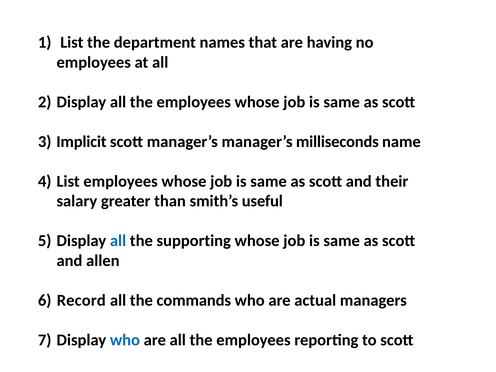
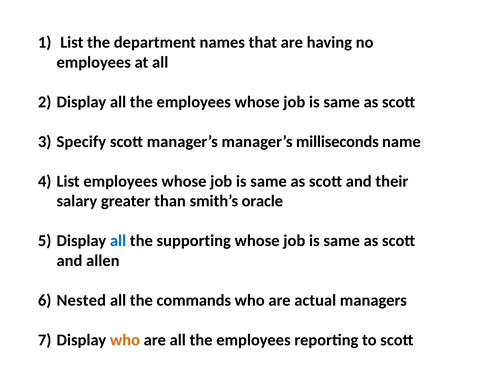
Implicit: Implicit -> Specify
useful: useful -> oracle
Record: Record -> Nested
who at (125, 340) colour: blue -> orange
